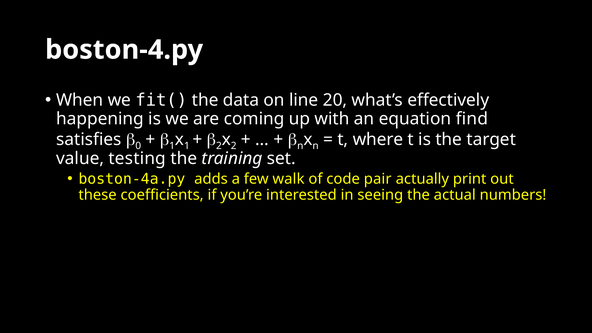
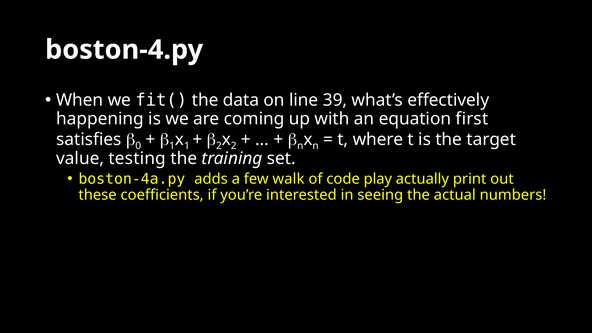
20: 20 -> 39
find: find -> first
pair: pair -> play
